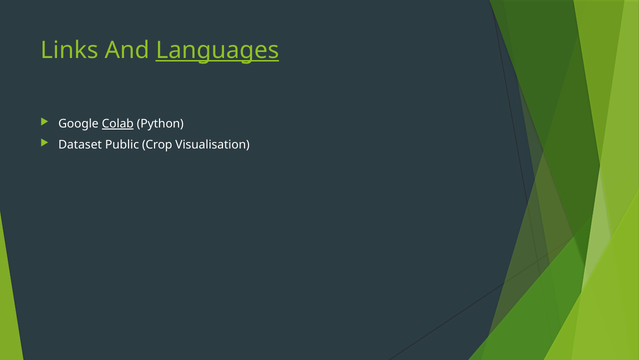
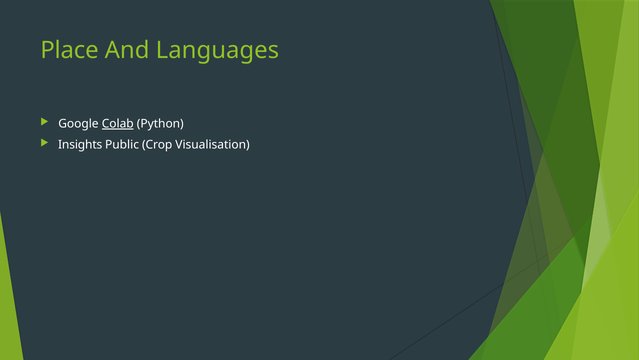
Links: Links -> Place
Languages underline: present -> none
Dataset: Dataset -> Insights
